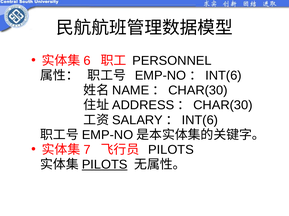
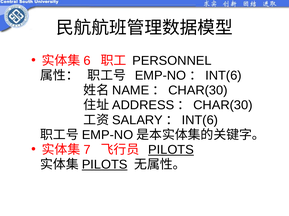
PILOTS at (171, 150) underline: none -> present
